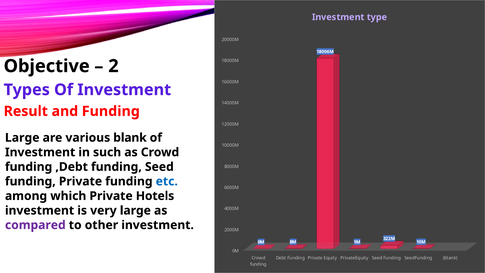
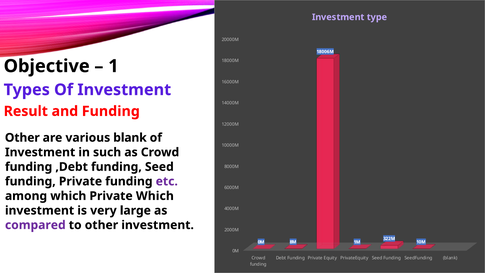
2: 2 -> 1
Large at (22, 138): Large -> Other
etc colour: blue -> purple
Private Hotels: Hotels -> Which
